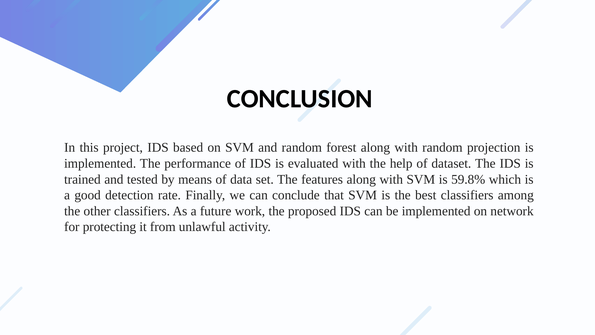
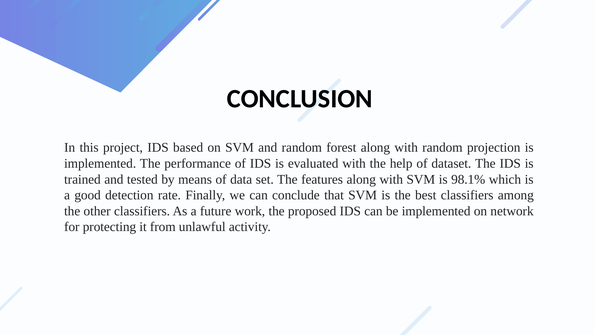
59.8%: 59.8% -> 98.1%
